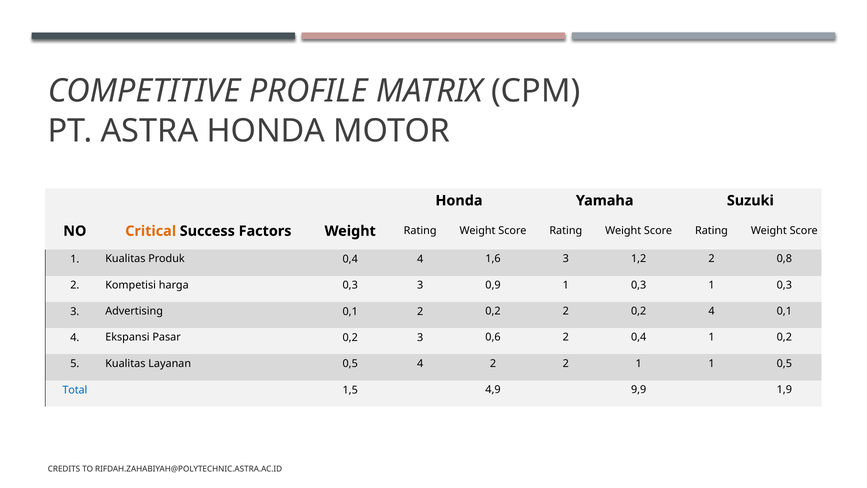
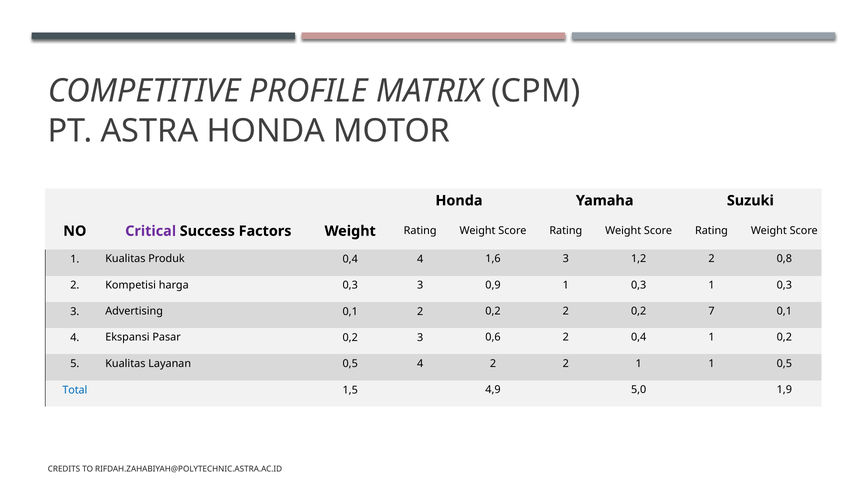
Critical colour: orange -> purple
0,2 4: 4 -> 7
9,9: 9,9 -> 5,0
